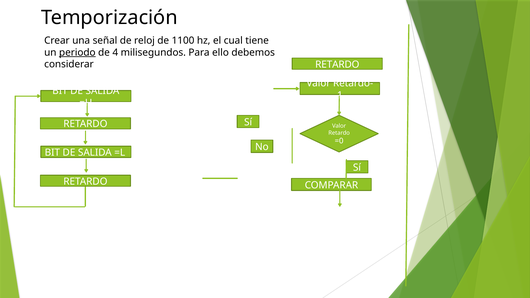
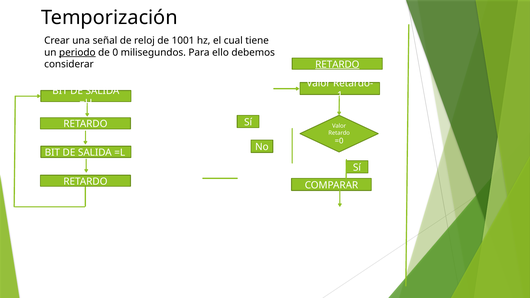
1100: 1100 -> 1001
4: 4 -> 0
RETARDO at (337, 64) underline: none -> present
